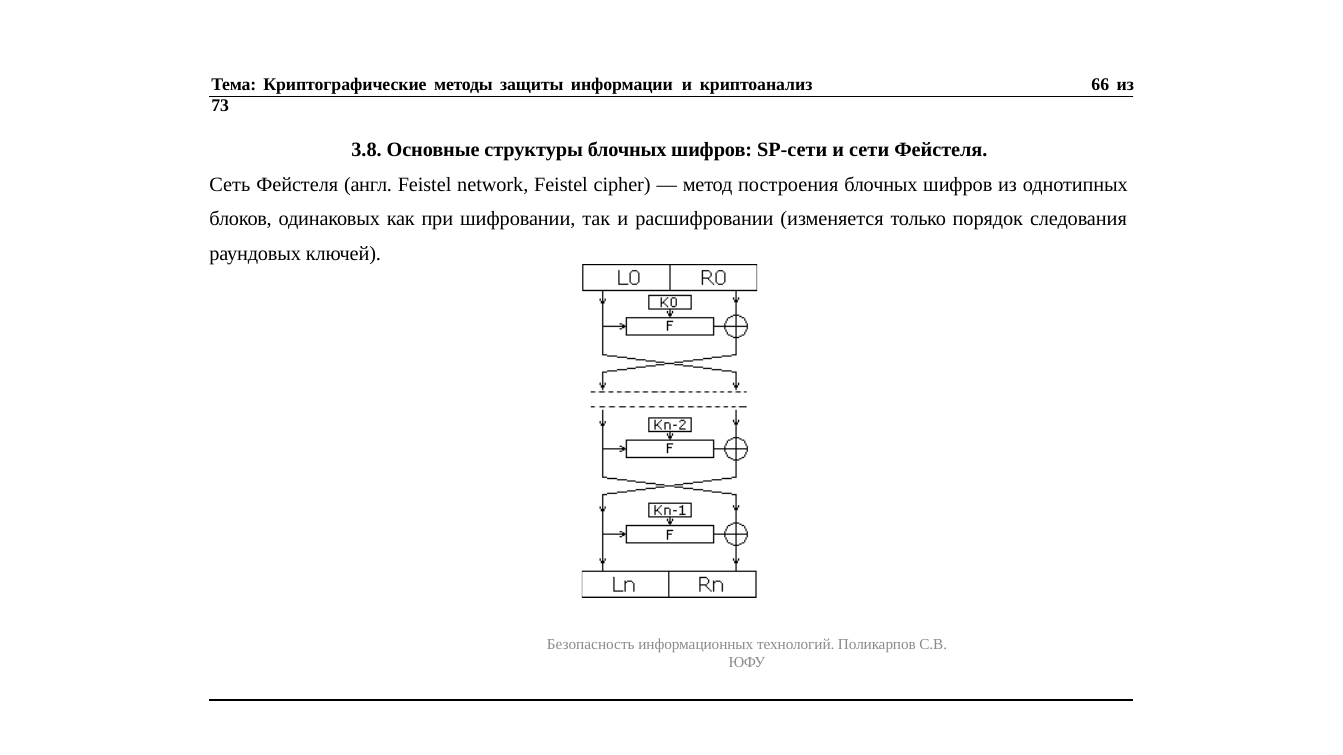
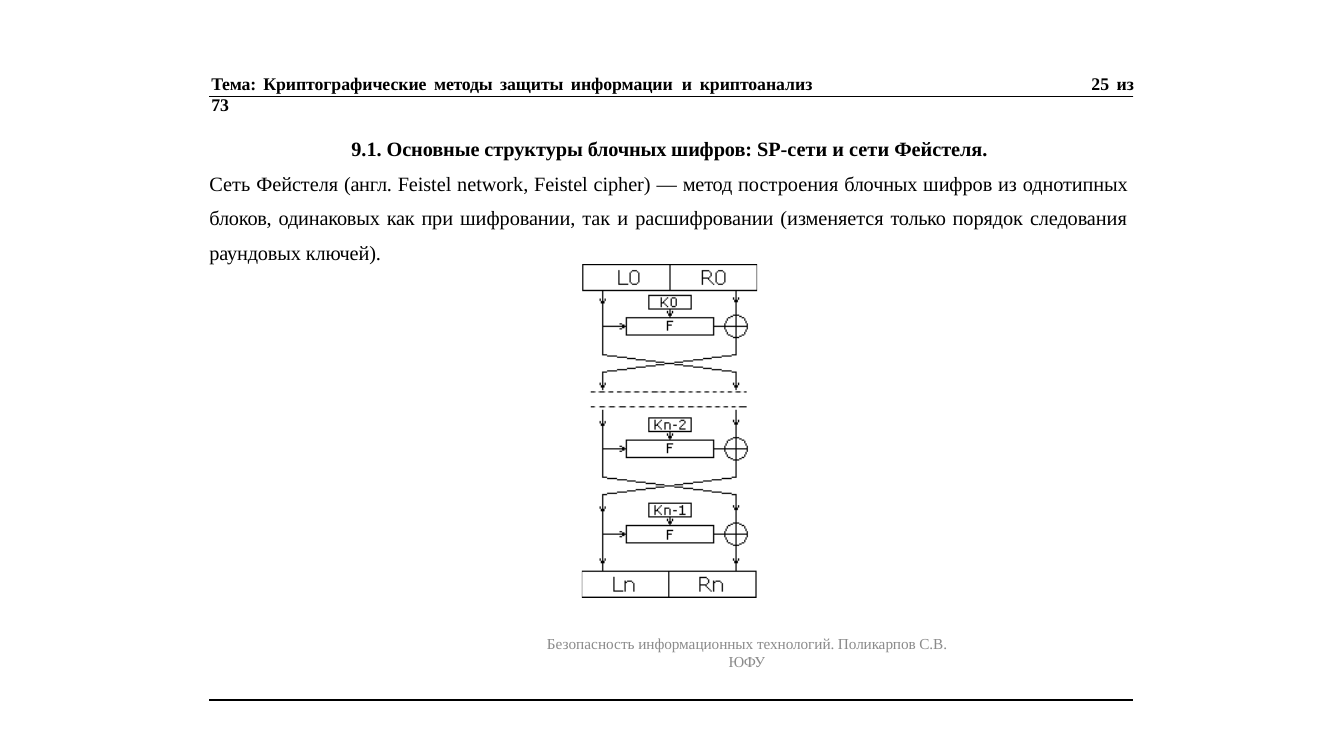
66: 66 -> 25
3.8: 3.8 -> 9.1
